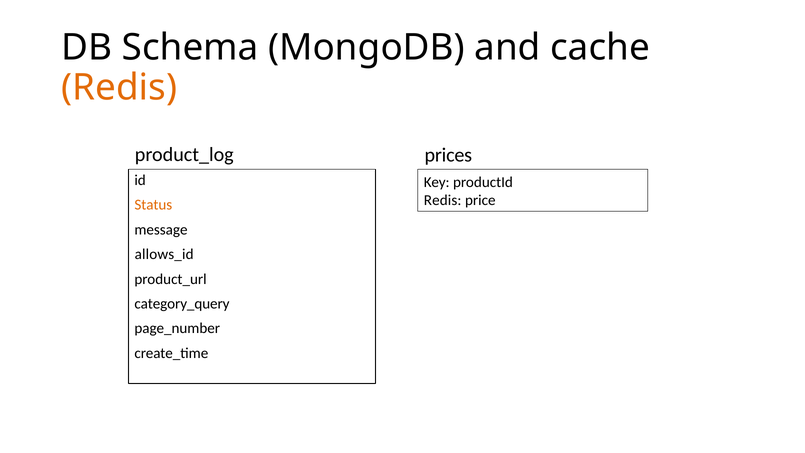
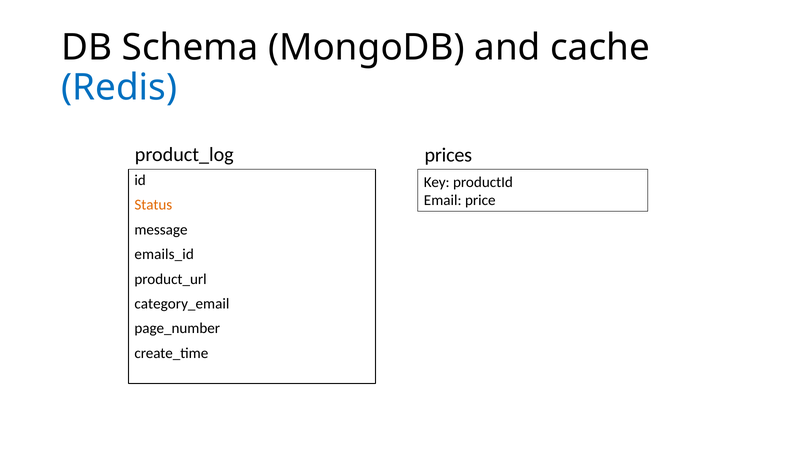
Redis at (119, 88) colour: orange -> blue
Redis at (443, 200): Redis -> Email
allows_id: allows_id -> emails_id
category_query: category_query -> category_email
